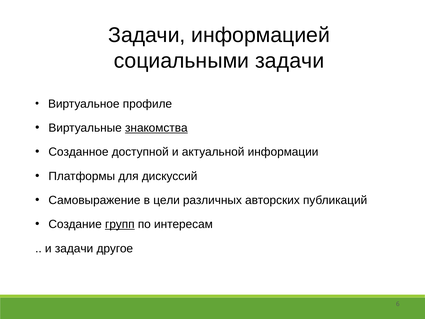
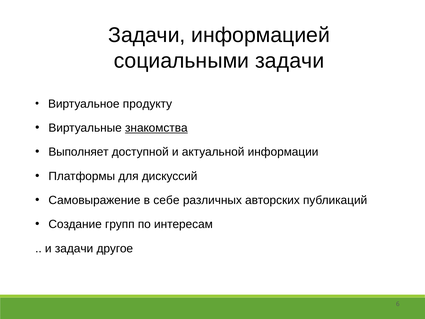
профиле: профиле -> продукту
Созданное: Созданное -> Выполняет
цели: цели -> себе
групп underline: present -> none
